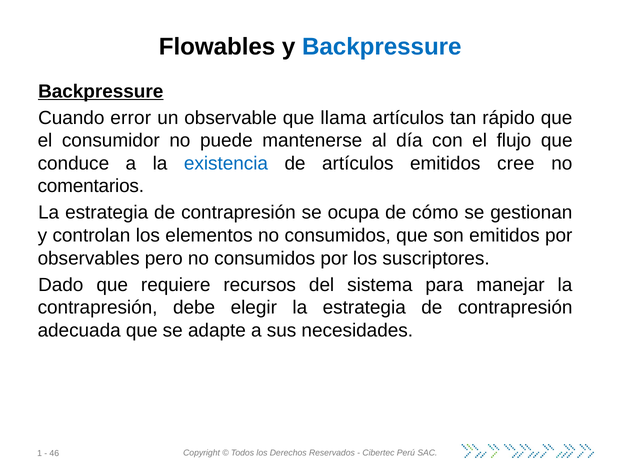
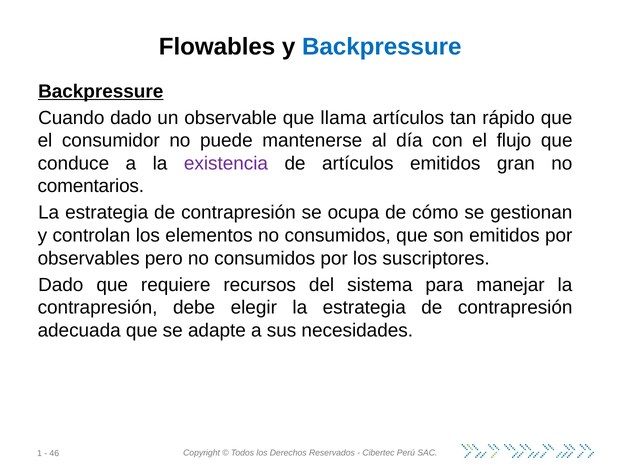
Cuando error: error -> dado
existencia colour: blue -> purple
cree: cree -> gran
